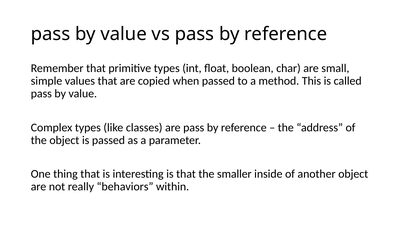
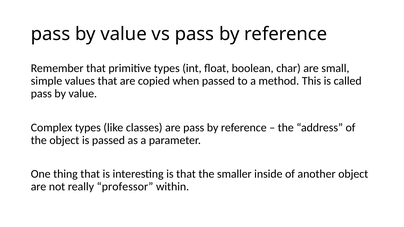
behaviors: behaviors -> professor
